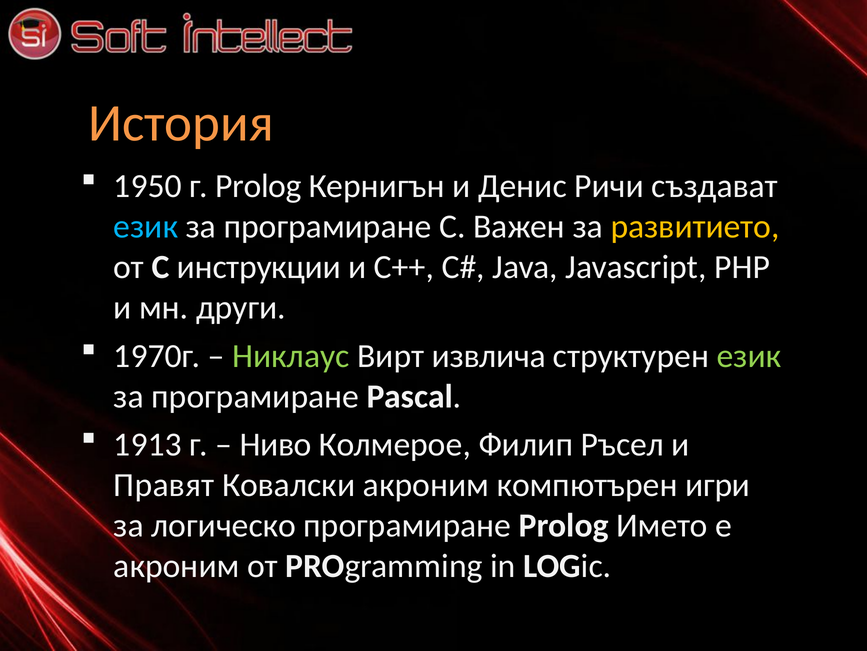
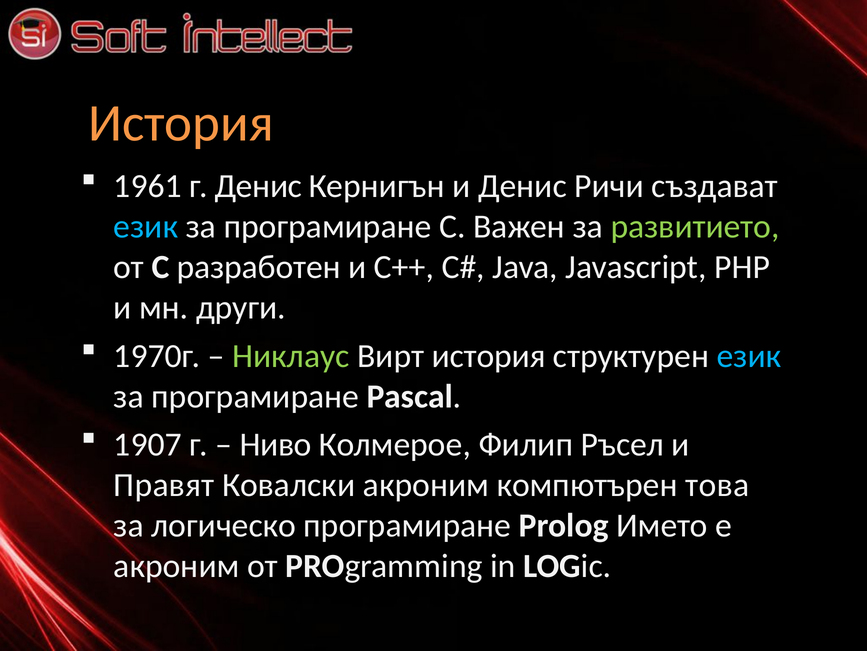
1950: 1950 -> 1961
г Prolog: Prolog -> Денис
развитието colour: yellow -> light green
инструкции: инструкции -> разработен
Вирт извлича: извлича -> история
език at (749, 356) colour: light green -> light blue
1913: 1913 -> 1907
игри: игри -> това
